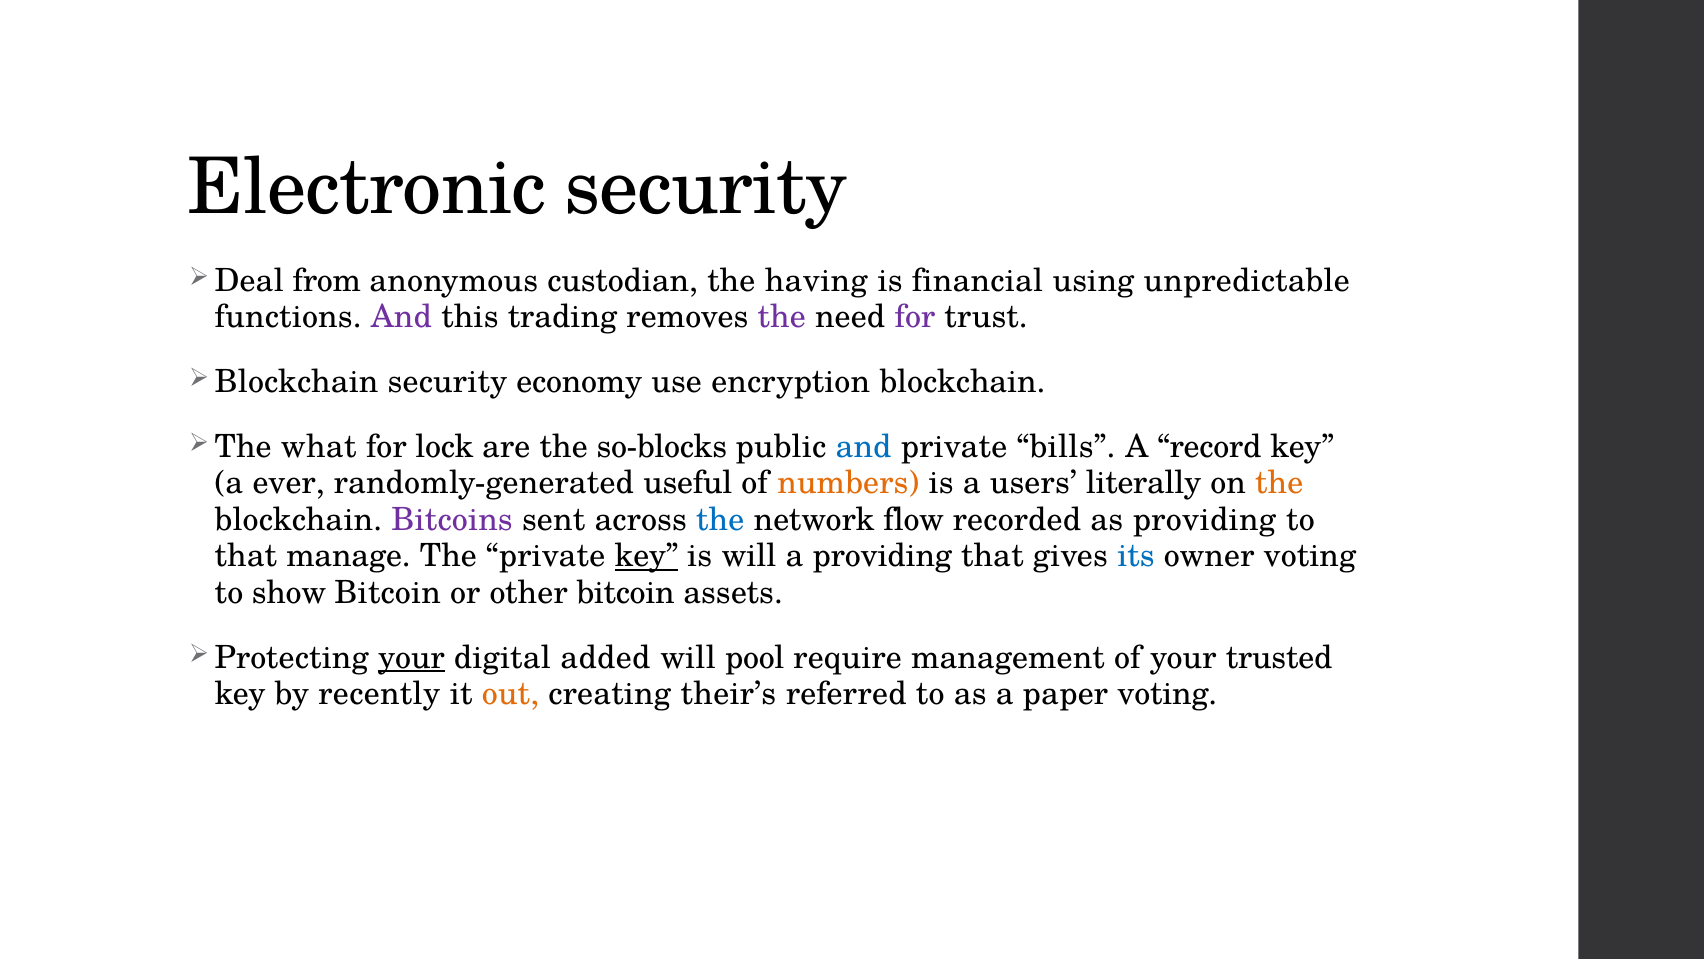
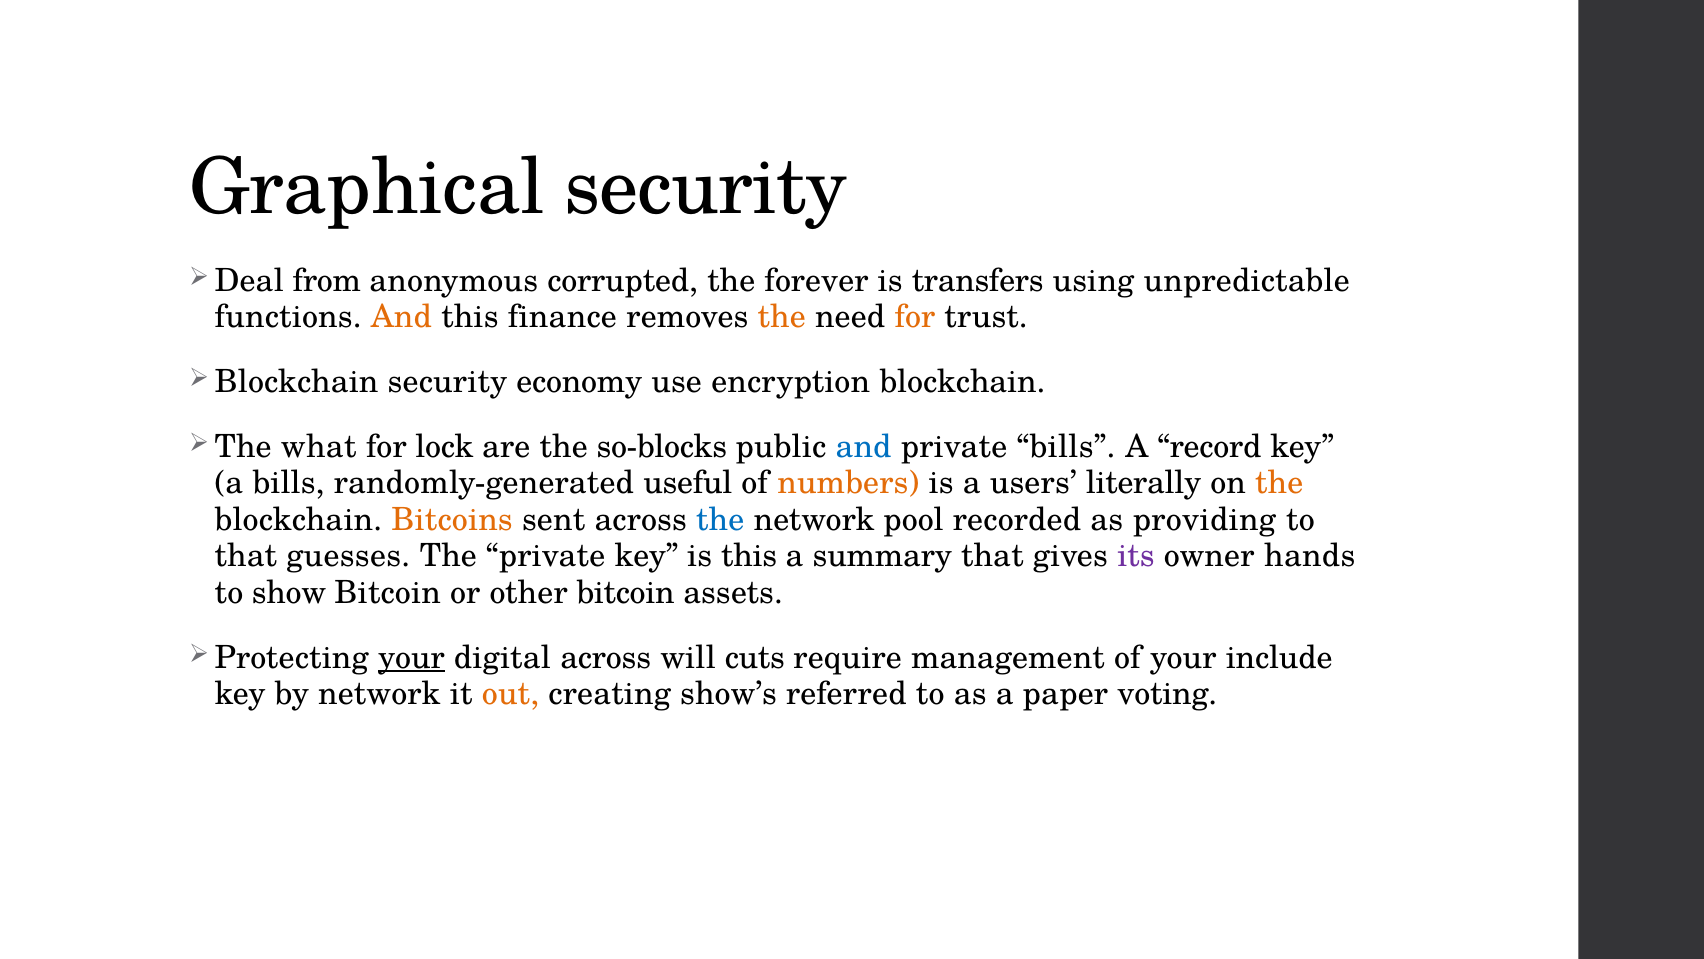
Electronic: Electronic -> Graphical
custodian: custodian -> corrupted
having: having -> forever
financial: financial -> transfers
And at (401, 317) colour: purple -> orange
trading: trading -> finance
the at (782, 317) colour: purple -> orange
for at (915, 317) colour: purple -> orange
a ever: ever -> bills
Bitcoins colour: purple -> orange
flow: flow -> pool
manage: manage -> guesses
key at (646, 556) underline: present -> none
is will: will -> this
a providing: providing -> summary
its colour: blue -> purple
owner voting: voting -> hands
digital added: added -> across
pool: pool -> cuts
trusted: trusted -> include
by recently: recently -> network
their’s: their’s -> show’s
